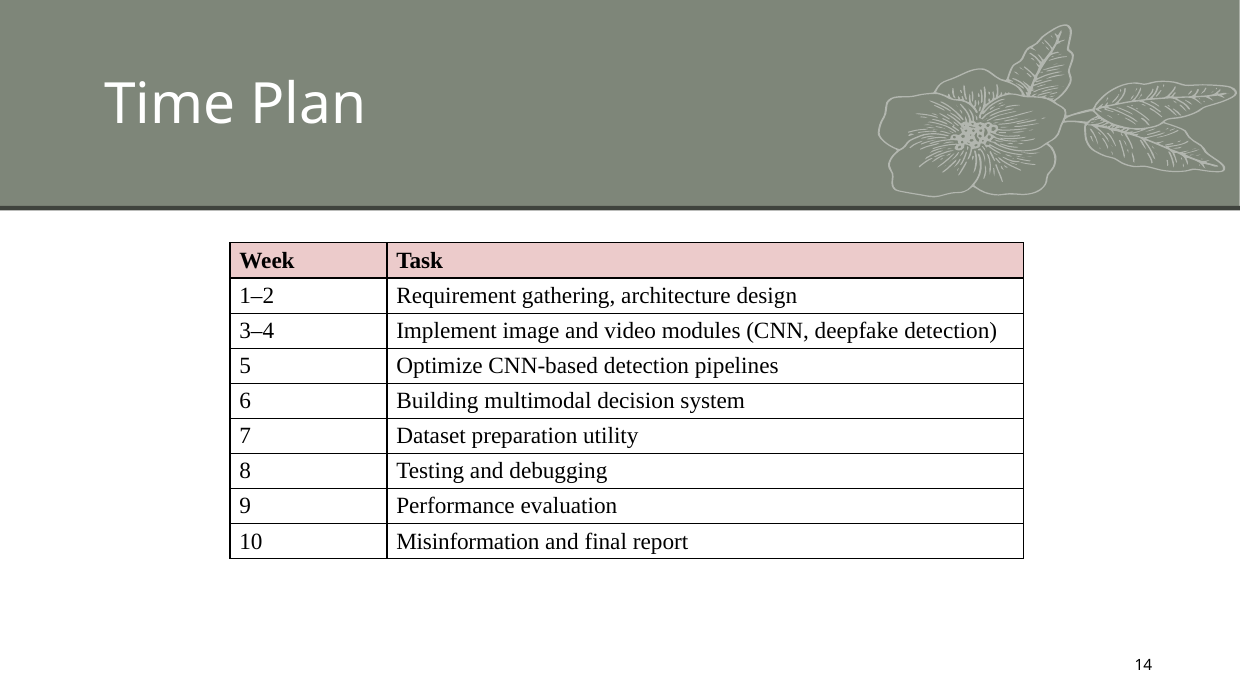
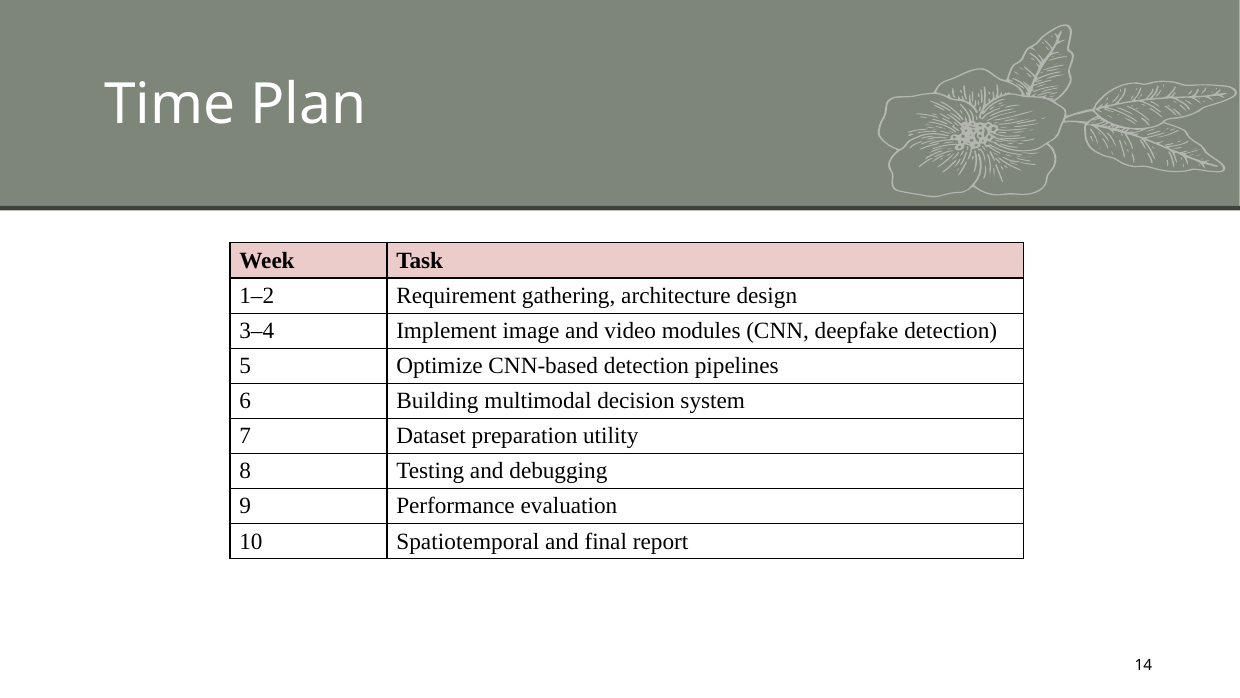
Misinformation: Misinformation -> Spatiotemporal
